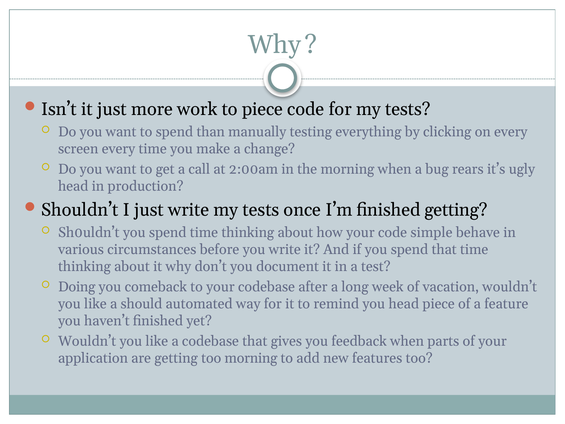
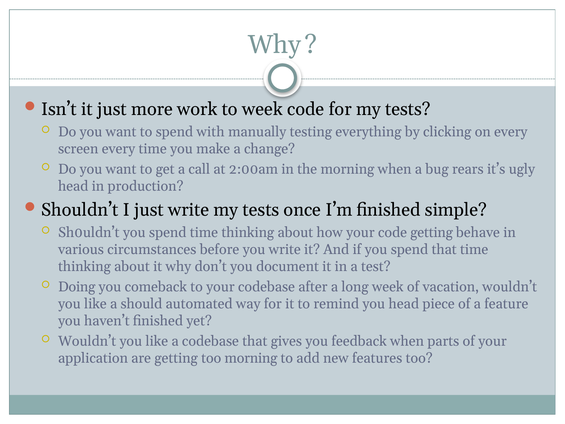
to piece: piece -> week
than: than -> with
finished getting: getting -> simple
code simple: simple -> getting
